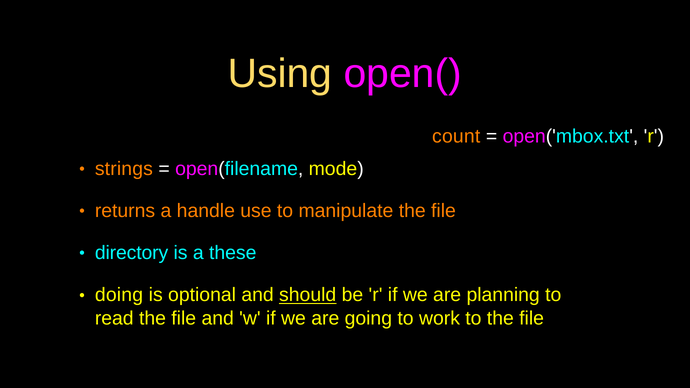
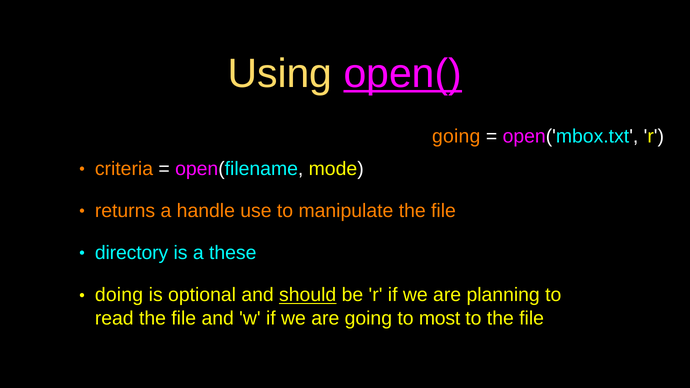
open( underline: none -> present
count at (456, 137): count -> going
strings: strings -> criteria
work: work -> most
